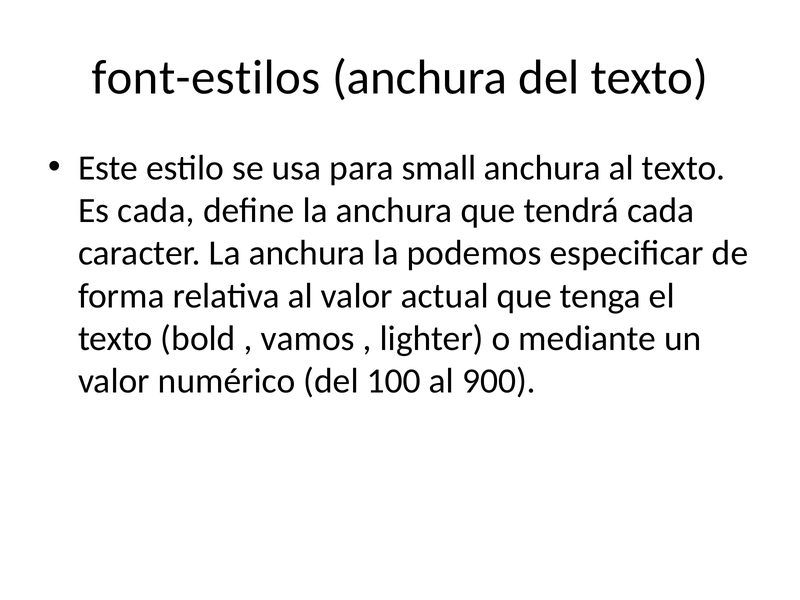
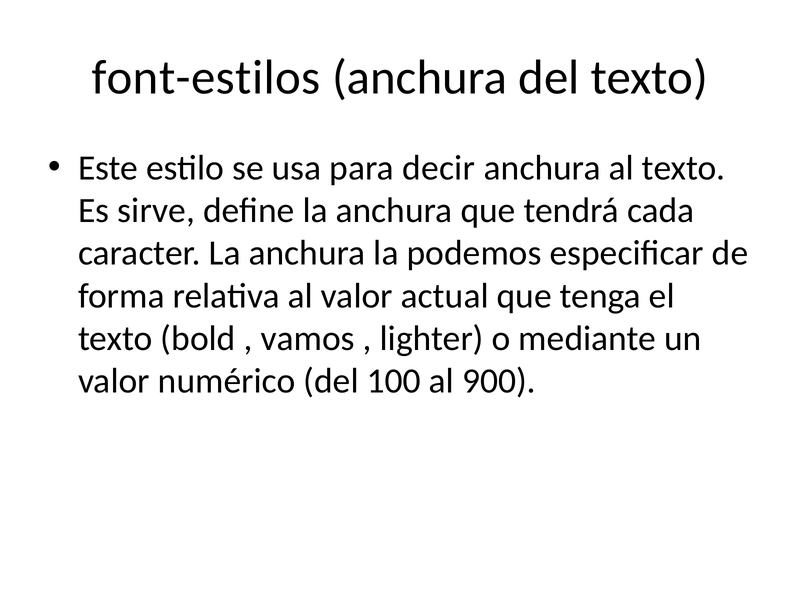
small: small -> decir
Es cada: cada -> sirve
